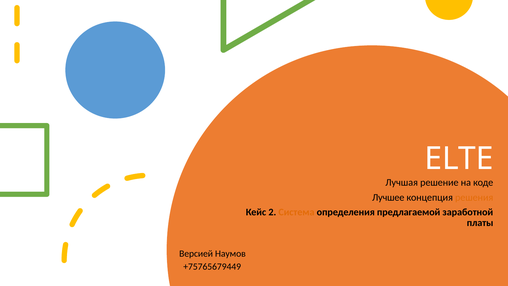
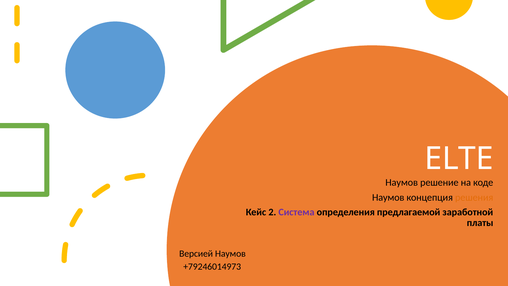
Лучшая at (402, 182): Лучшая -> Наумов
Лучшее at (388, 197): Лучшее -> Наумов
Система colour: orange -> purple
+75765679449: +75765679449 -> +79246014973
